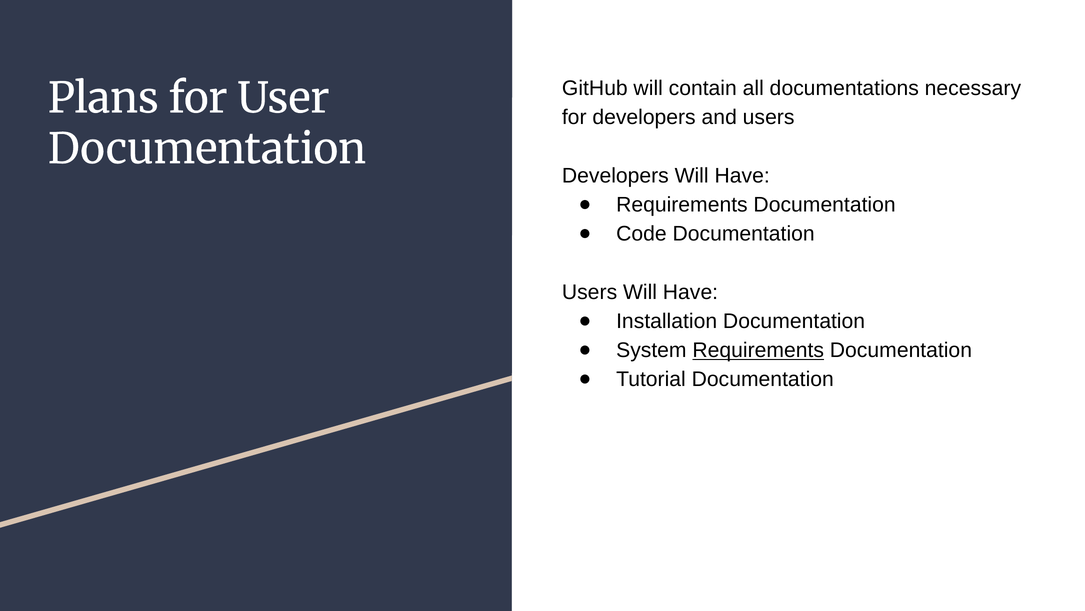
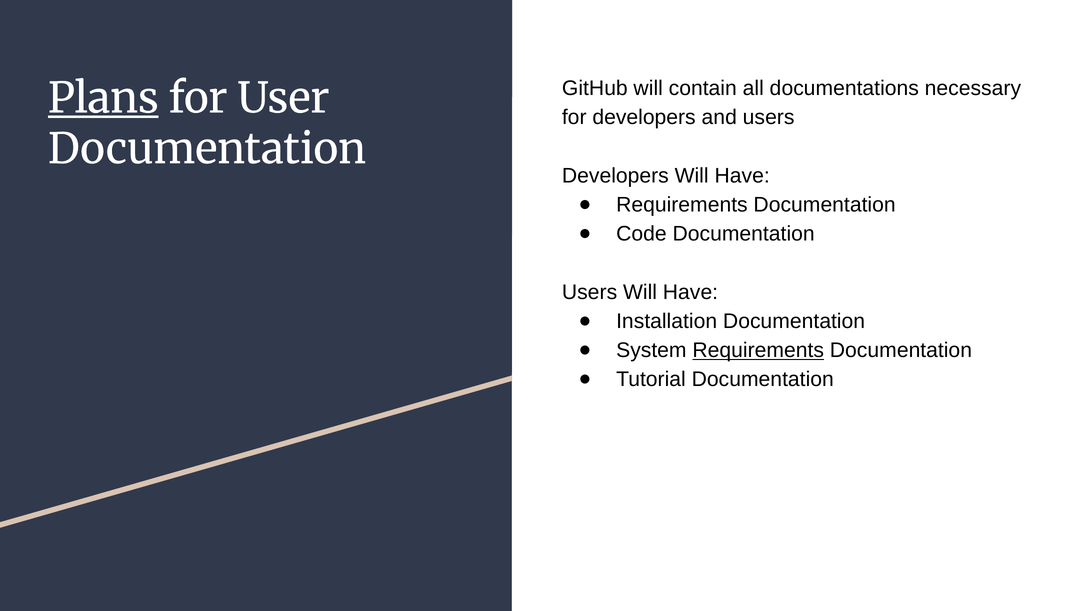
Plans underline: none -> present
